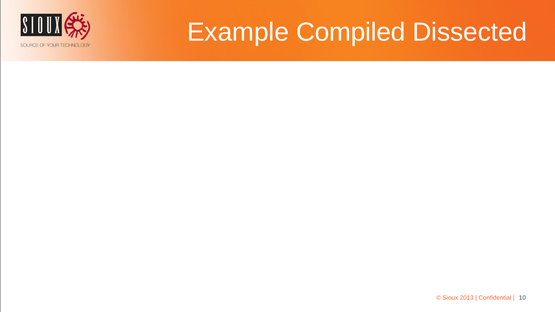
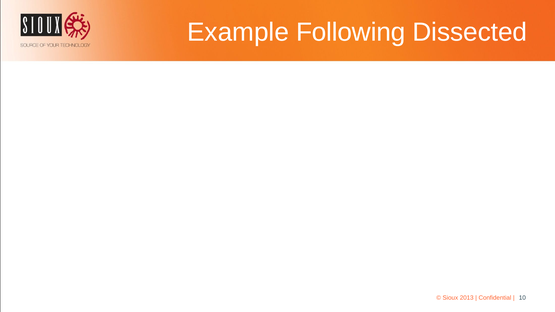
Compiled: Compiled -> Following
